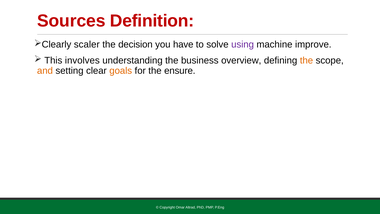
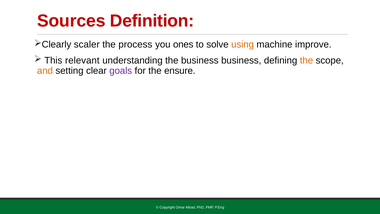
decision: decision -> process
have: have -> ones
using colour: purple -> orange
involves: involves -> relevant
business overview: overview -> business
goals colour: orange -> purple
